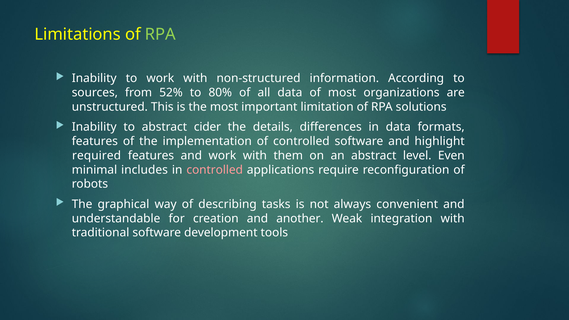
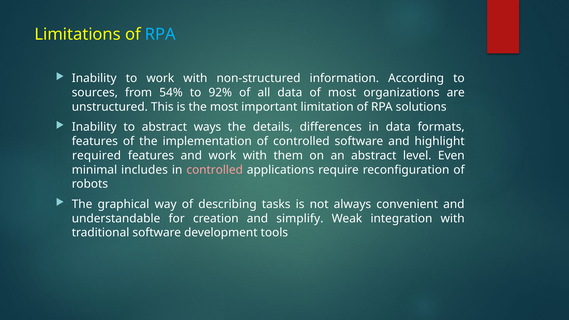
RPA at (160, 34) colour: light green -> light blue
52%: 52% -> 54%
80%: 80% -> 92%
cider: cider -> ways
another: another -> simplify
